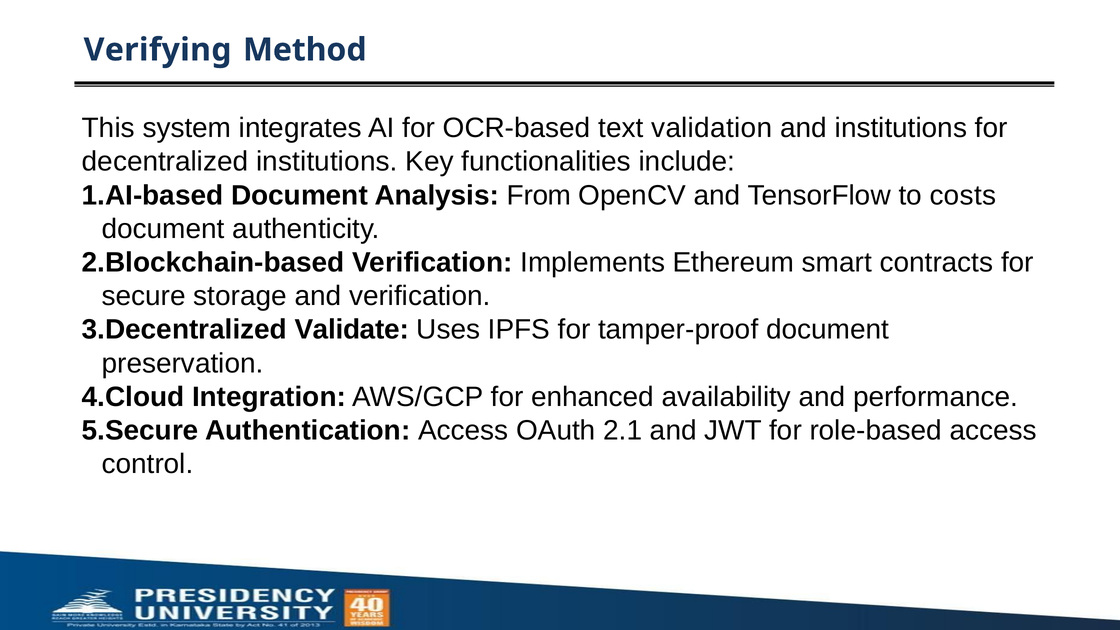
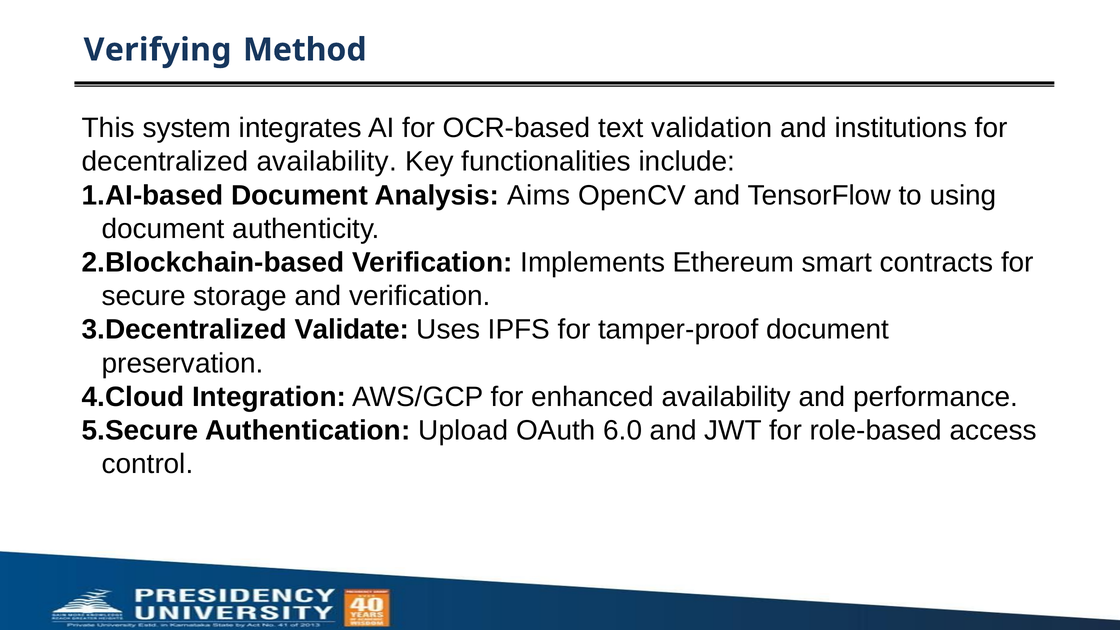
decentralized institutions: institutions -> availability
From: From -> Aims
costs: costs -> using
Authentication Access: Access -> Upload
2.1: 2.1 -> 6.0
